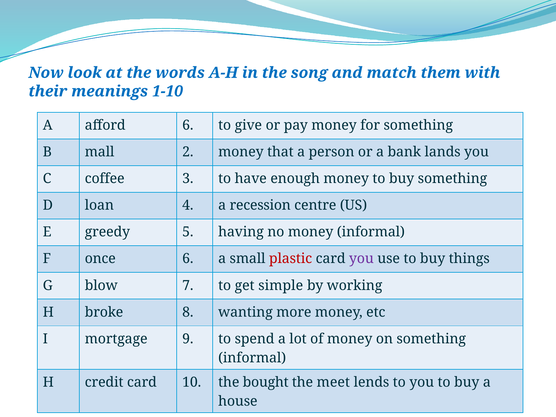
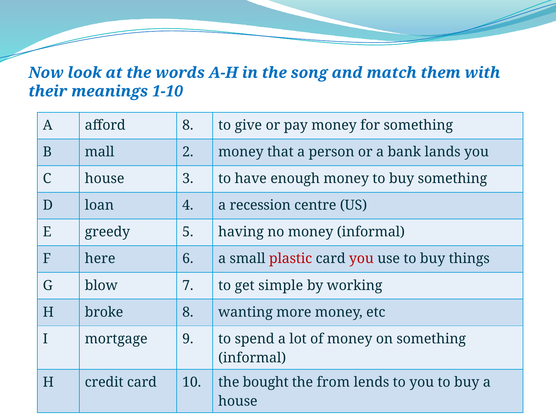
afford 6: 6 -> 8
C coffee: coffee -> house
once: once -> here
you at (361, 259) colour: purple -> red
meet: meet -> from
